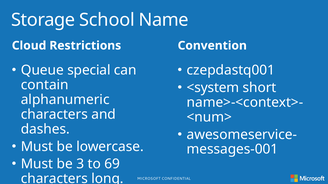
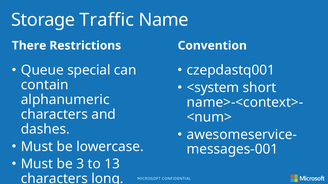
School: School -> Traffic
Cloud: Cloud -> There
69: 69 -> 13
